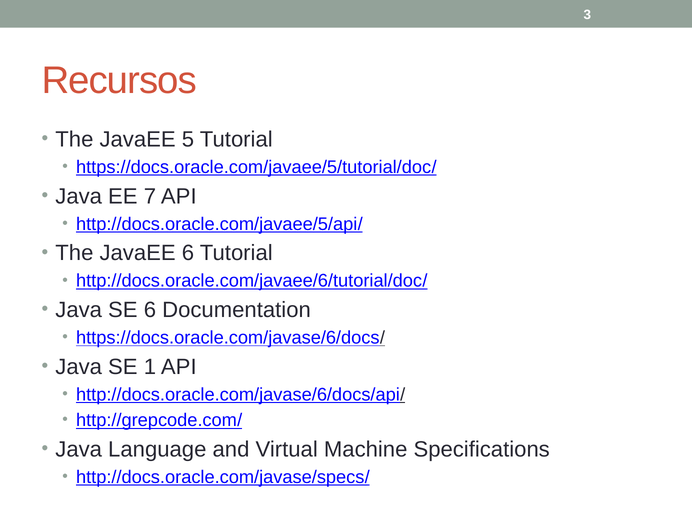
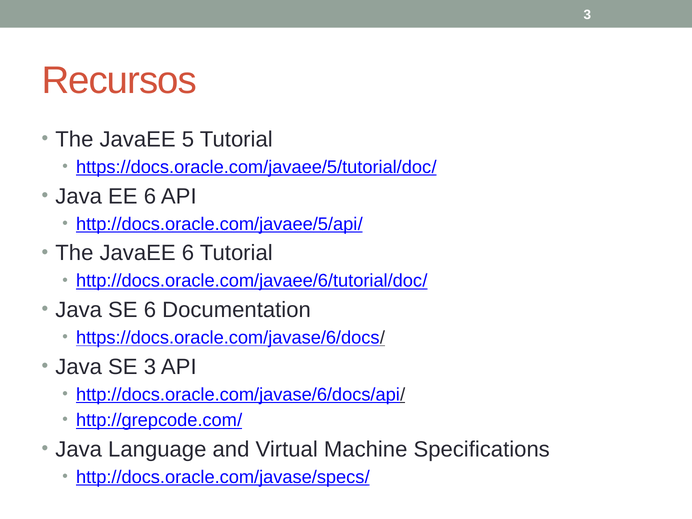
EE 7: 7 -> 6
SE 1: 1 -> 3
